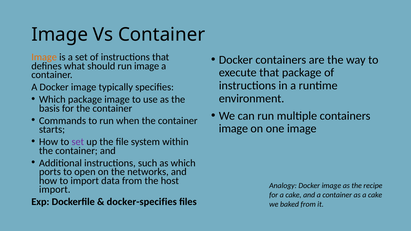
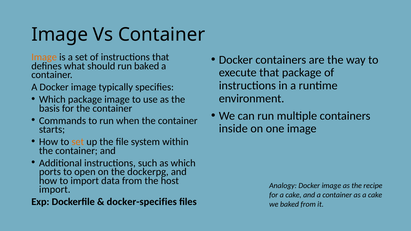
run image: image -> baked
image at (233, 129): image -> inside
set at (78, 142) colour: purple -> orange
networks: networks -> dockerpg
